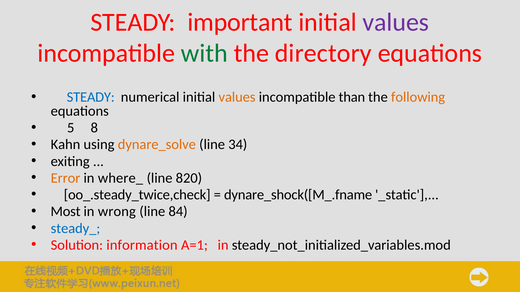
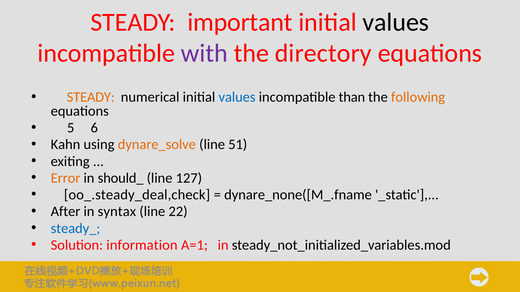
values at (396, 22) colour: purple -> black
with colour: green -> purple
STEADY at (91, 97) colour: blue -> orange
values at (237, 97) colour: orange -> blue
8: 8 -> 6
34: 34 -> 51
where_: where_ -> should_
820: 820 -> 127
oo_.steady_twice,check: oo_.steady_twice,check -> oo_.steady_deal,check
dynare_shock([M_.fname: dynare_shock([M_.fname -> dynare_none([M_.fname
Most: Most -> After
wrong: wrong -> syntax
84: 84 -> 22
